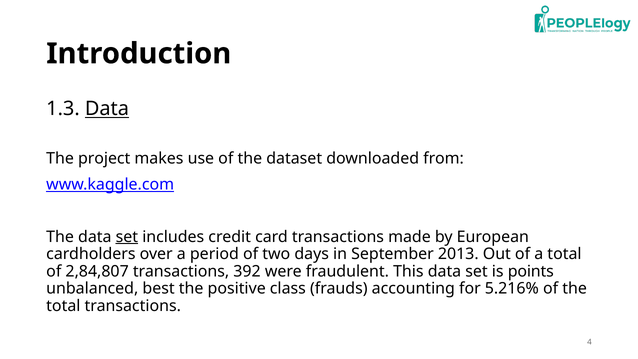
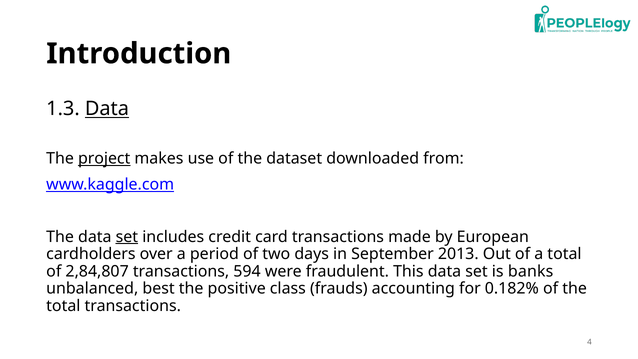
project underline: none -> present
392: 392 -> 594
points: points -> banks
5.216%: 5.216% -> 0.182%
